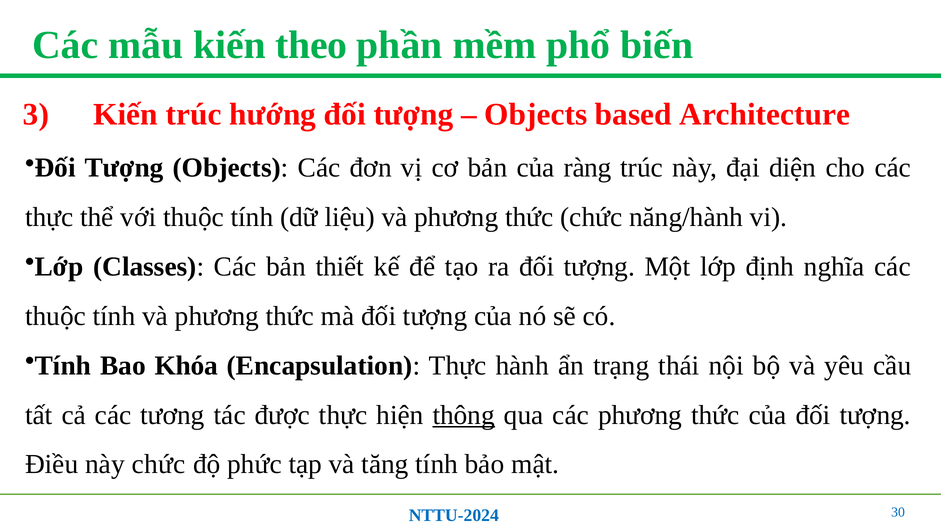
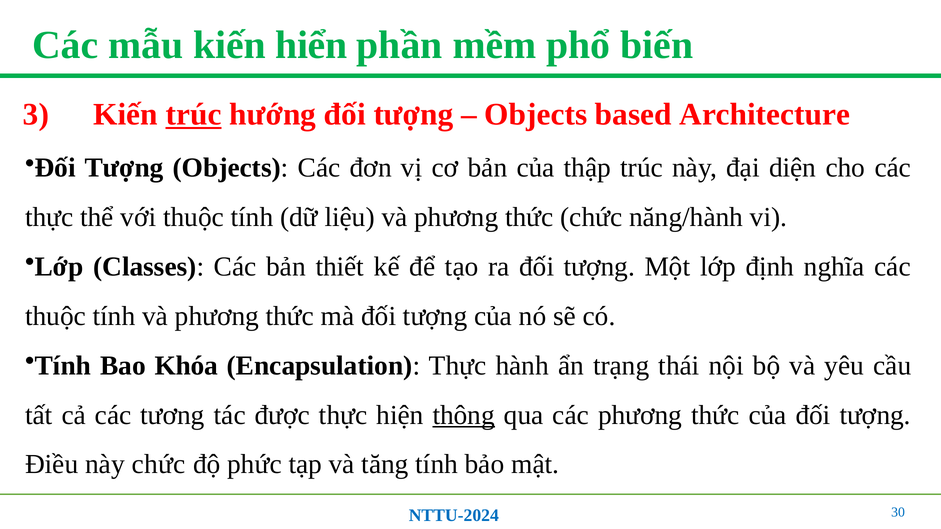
theo: theo -> hiển
trúc at (194, 115) underline: none -> present
ràng: ràng -> thập
